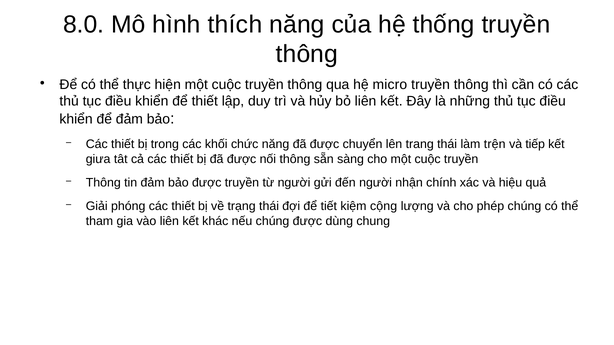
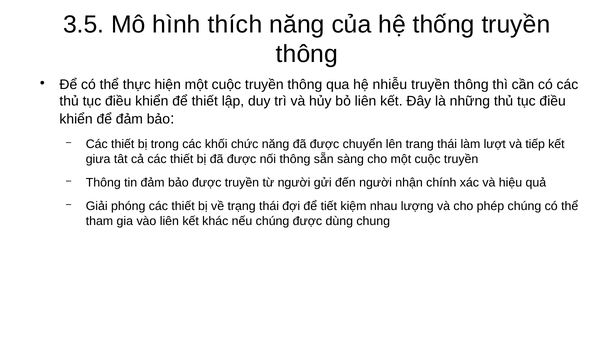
8.0: 8.0 -> 3.5
micro: micro -> nhiễu
trện: trện -> lượt
cộng: cộng -> nhau
